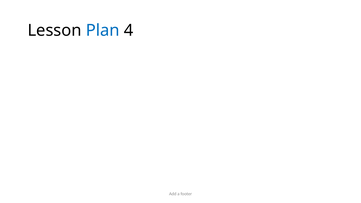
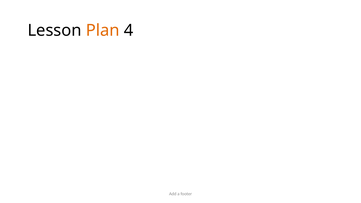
Plan colour: blue -> orange
